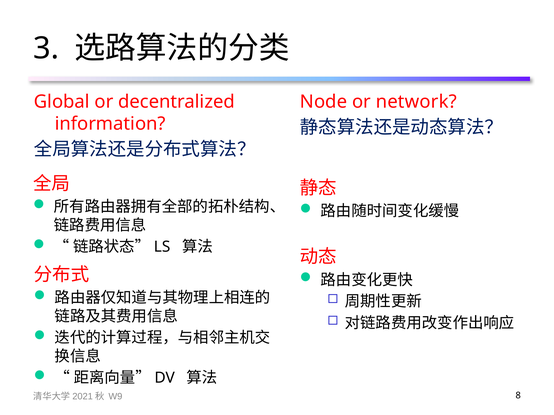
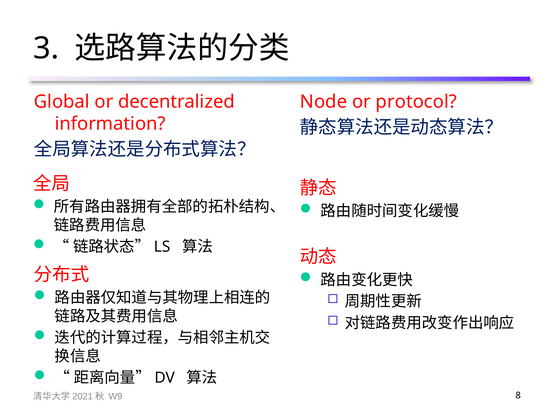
network: network -> protocol
